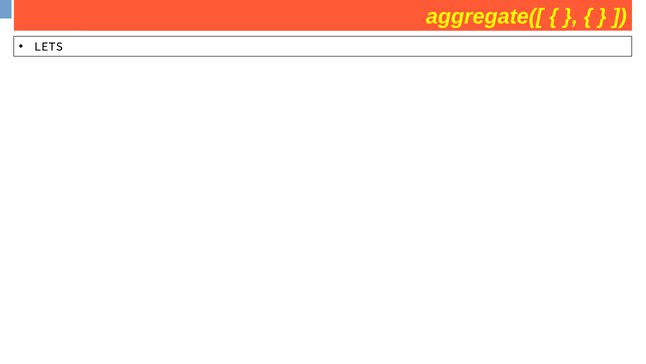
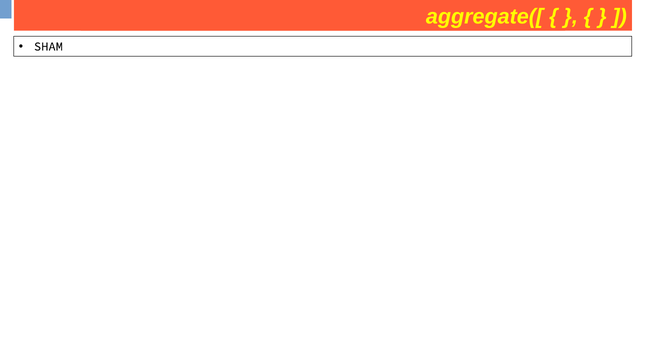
LETS: LETS -> SHAM
